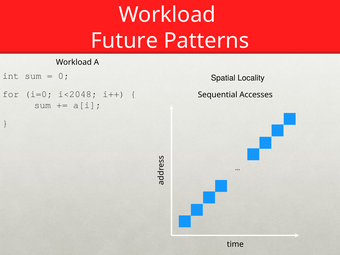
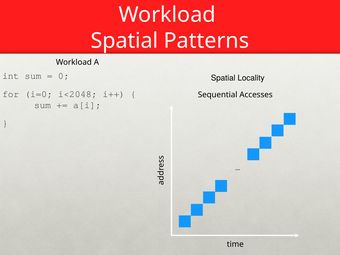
Future at (124, 41): Future -> Spatial
